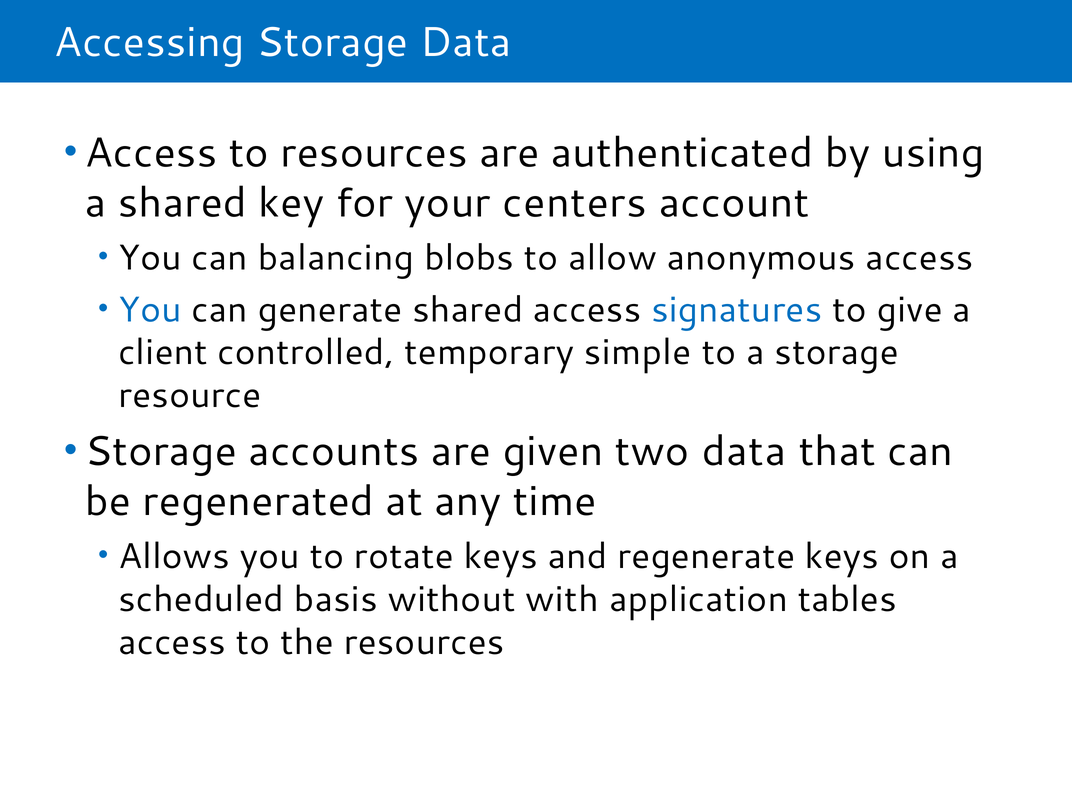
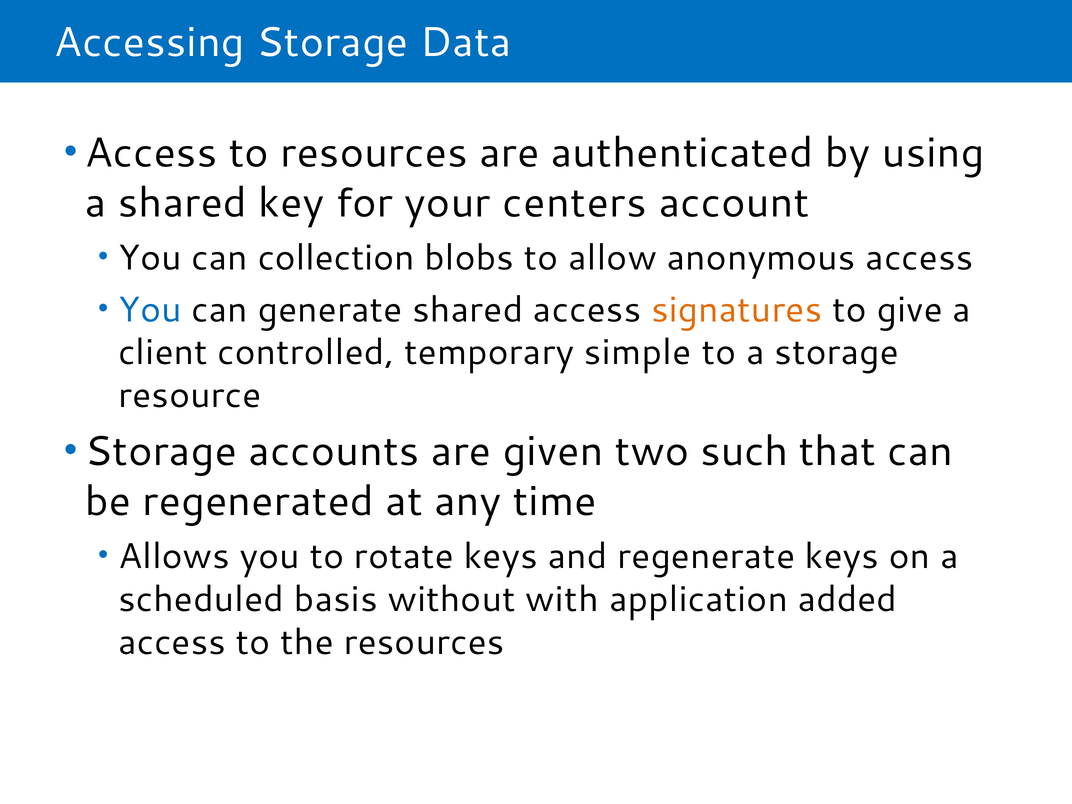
balancing: balancing -> collection
signatures colour: blue -> orange
two data: data -> such
tables: tables -> added
